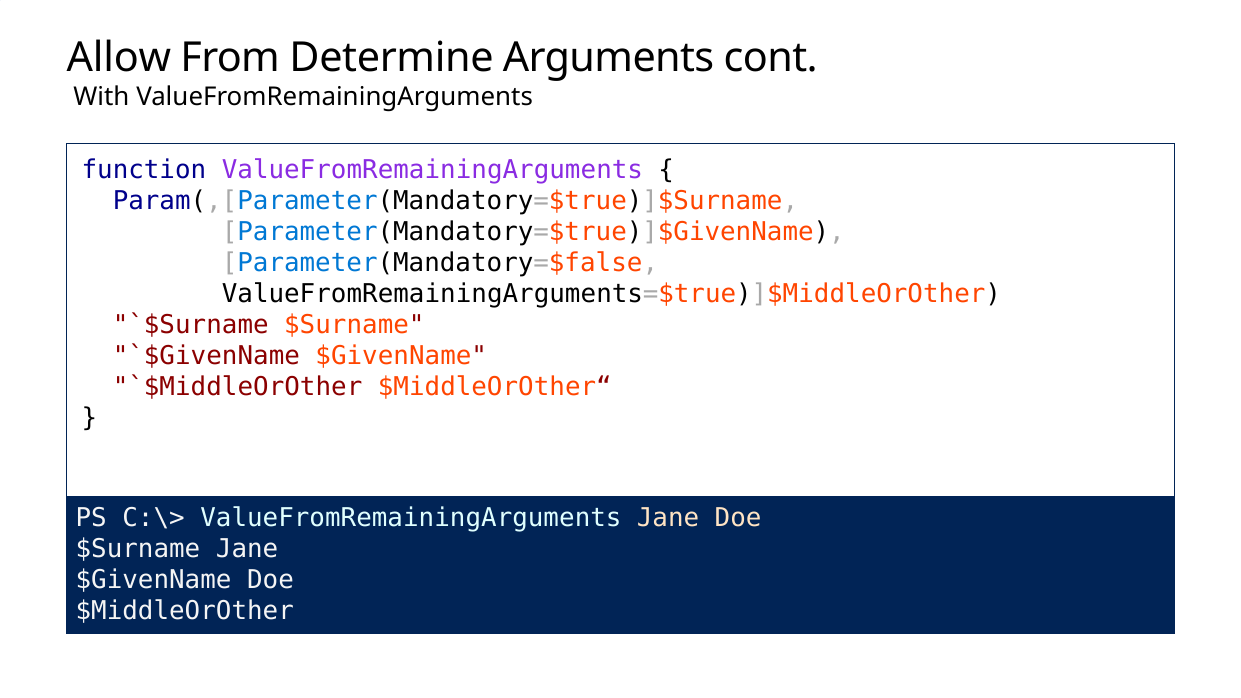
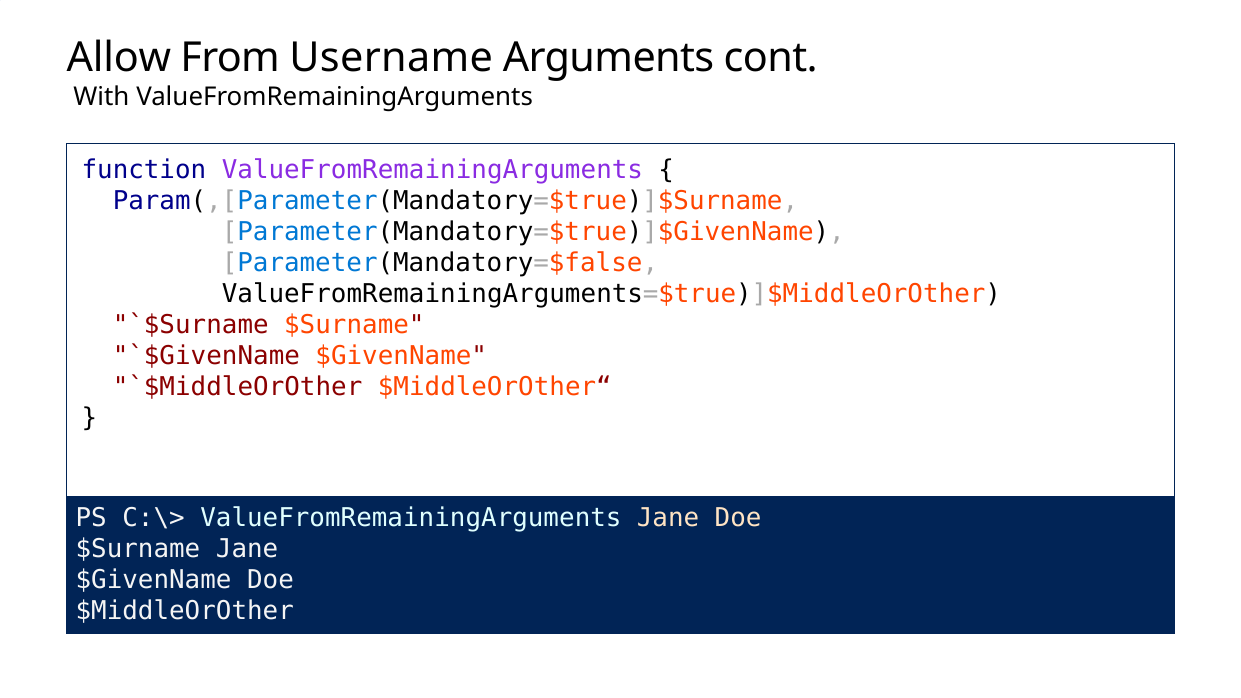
Determine: Determine -> Username
